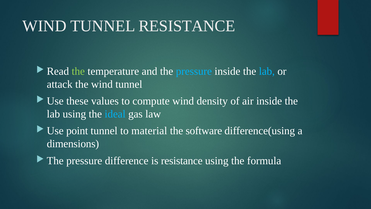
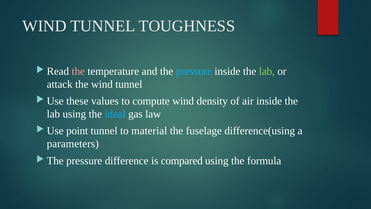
TUNNEL RESISTANCE: RESISTANCE -> TOUGHNESS
the at (78, 71) colour: light green -> pink
lab at (267, 71) colour: light blue -> light green
software: software -> fuselage
dimensions: dimensions -> parameters
is resistance: resistance -> compared
